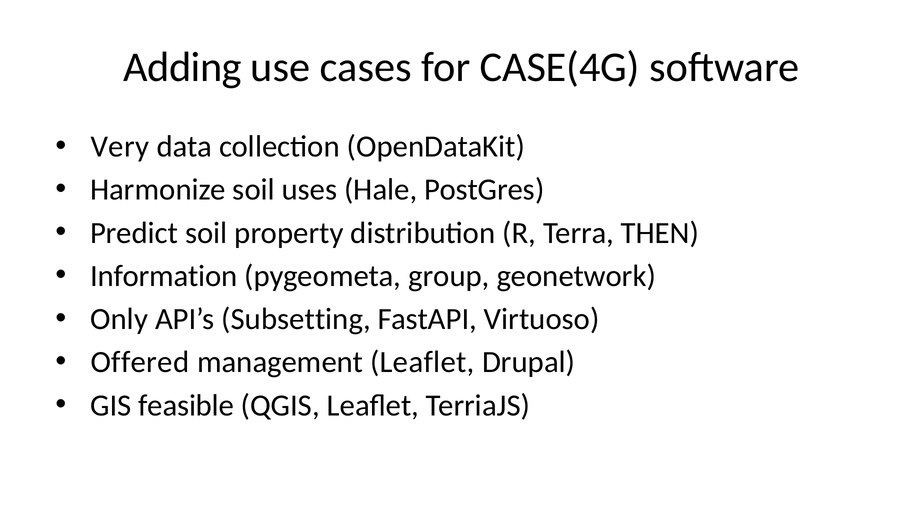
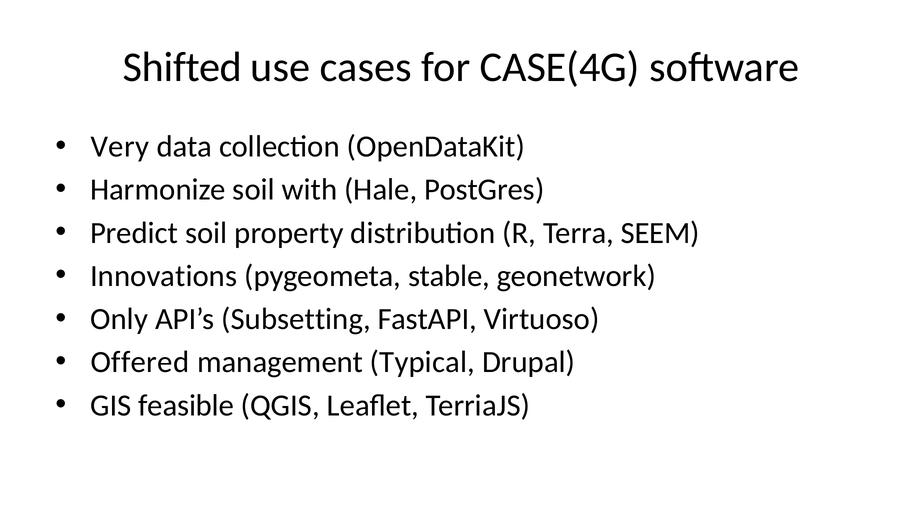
Adding: Adding -> Shifted
uses: uses -> with
THEN: THEN -> SEEM
Information: Information -> Innovations
group: group -> stable
management Leaflet: Leaflet -> Typical
